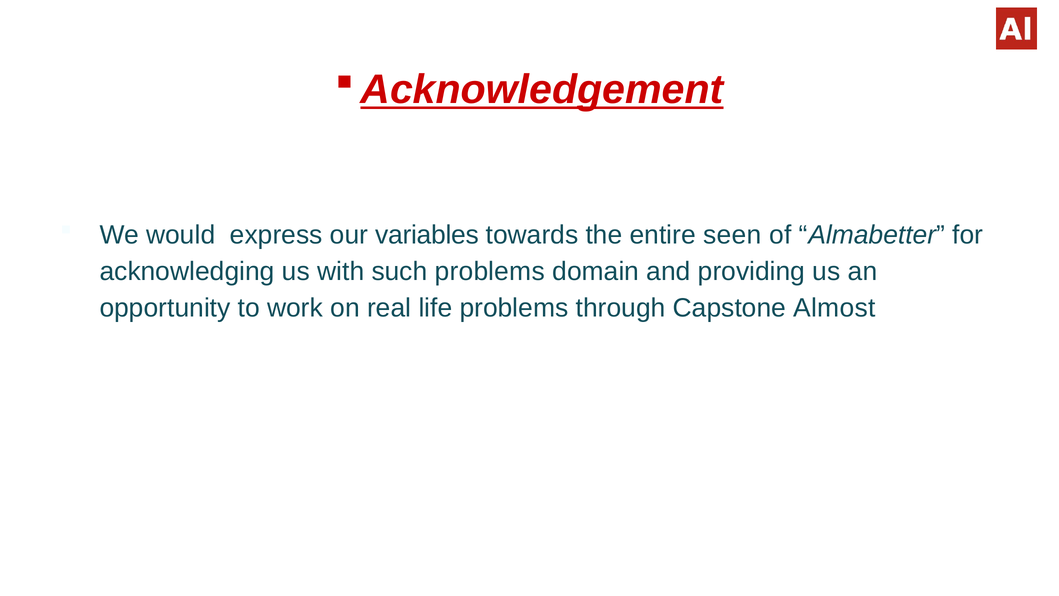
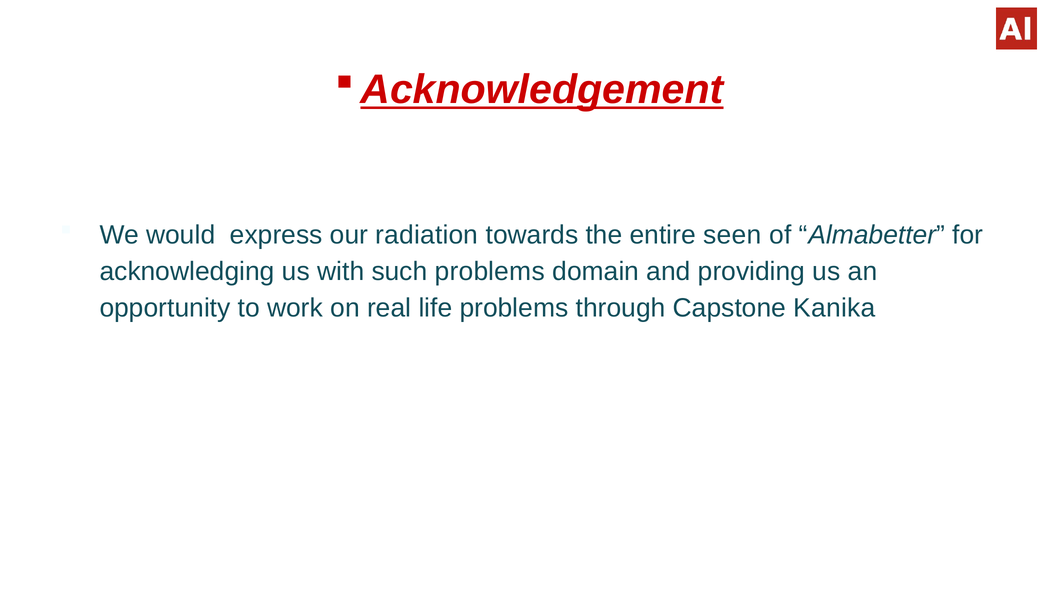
variables: variables -> radiation
Almost: Almost -> Kanika
